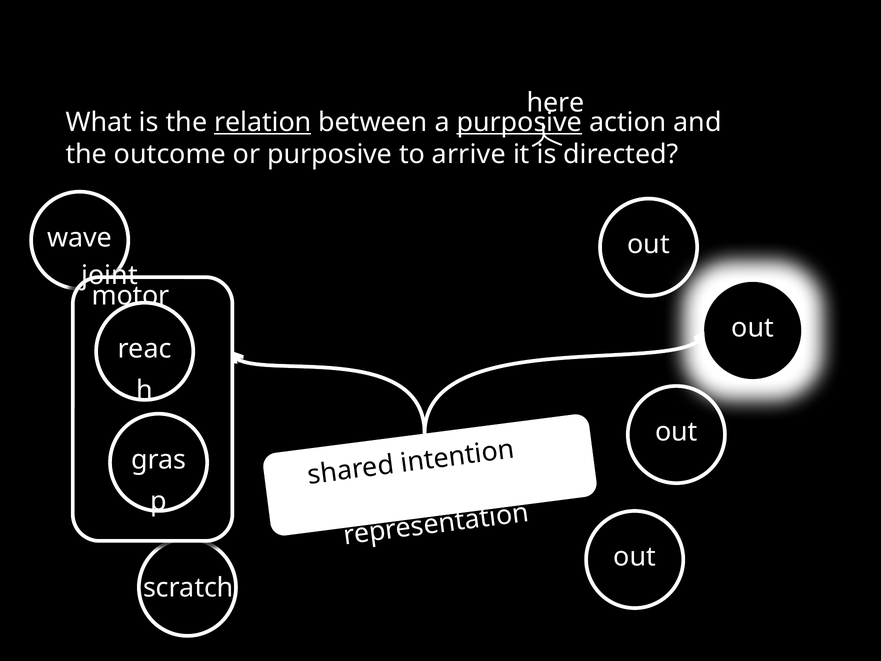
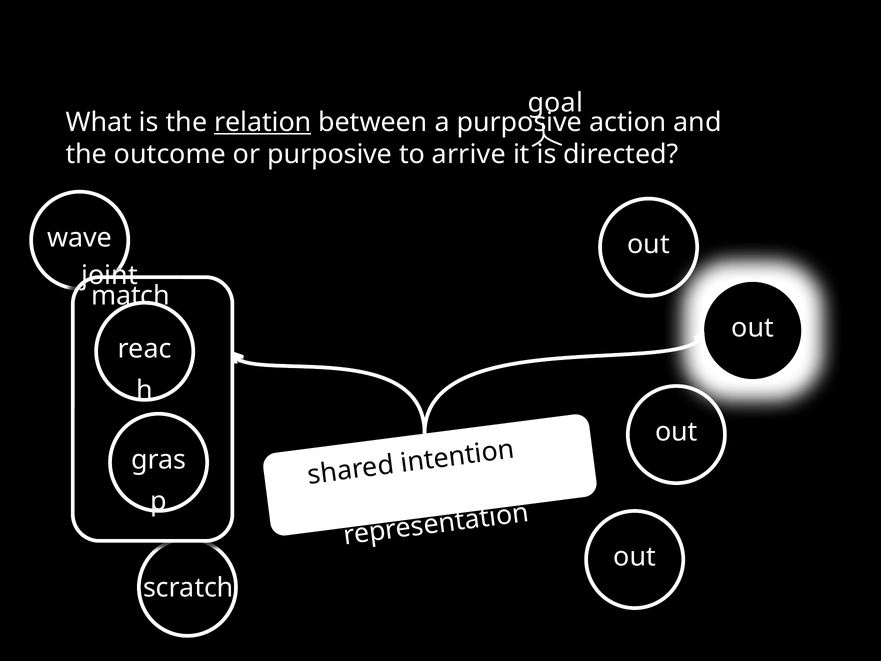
here: here -> goal
purposive at (519, 122) underline: present -> none
motor at (131, 296): motor -> match
